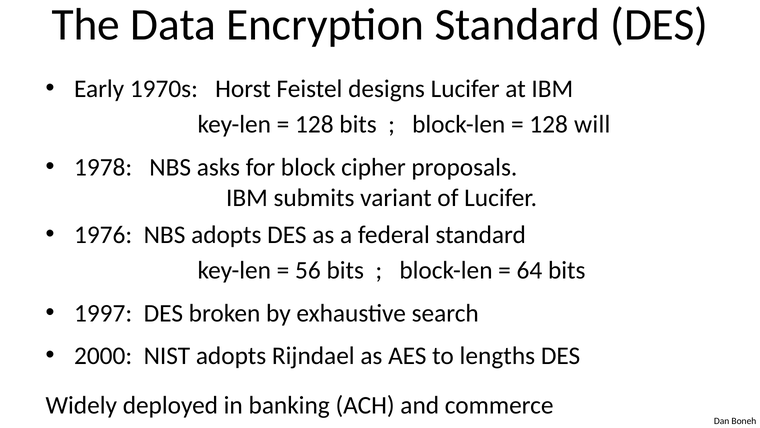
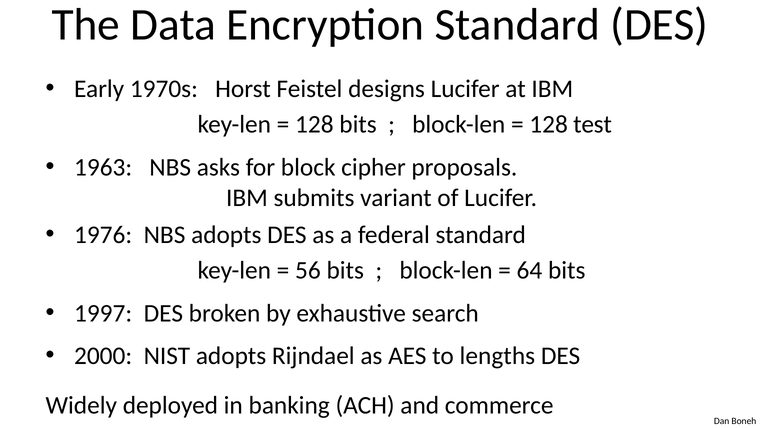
will: will -> test
1978: 1978 -> 1963
